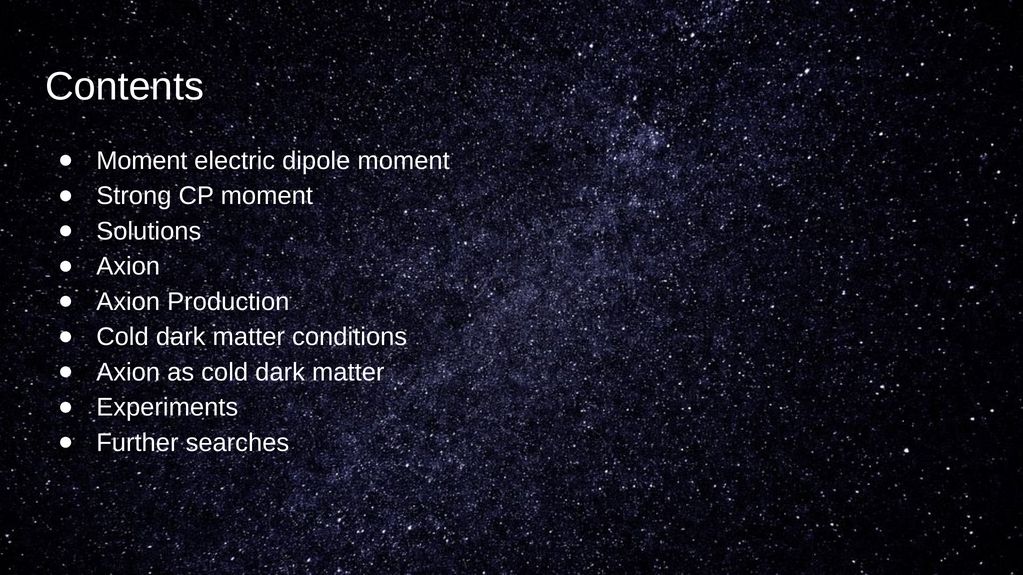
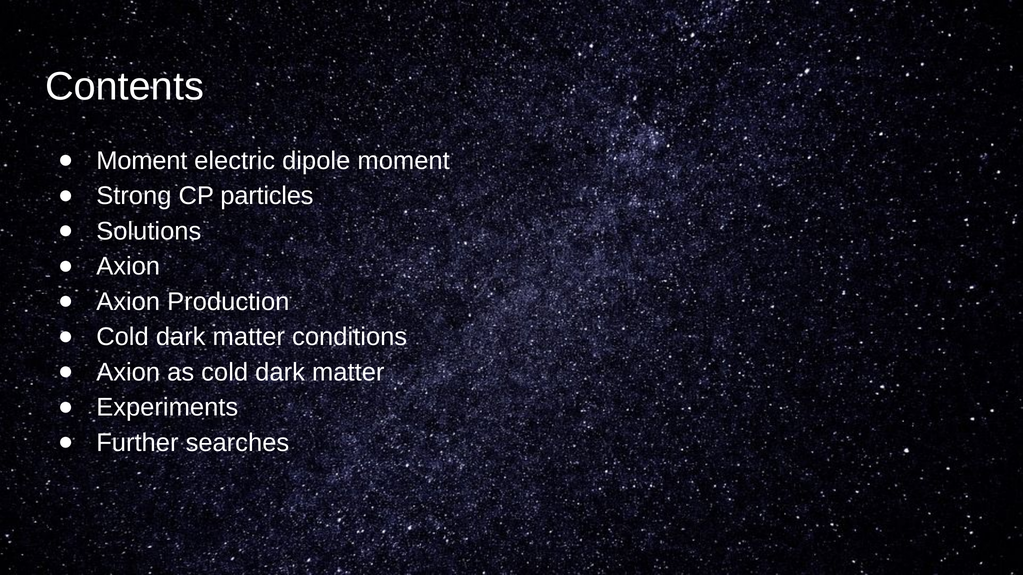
CP moment: moment -> particles
